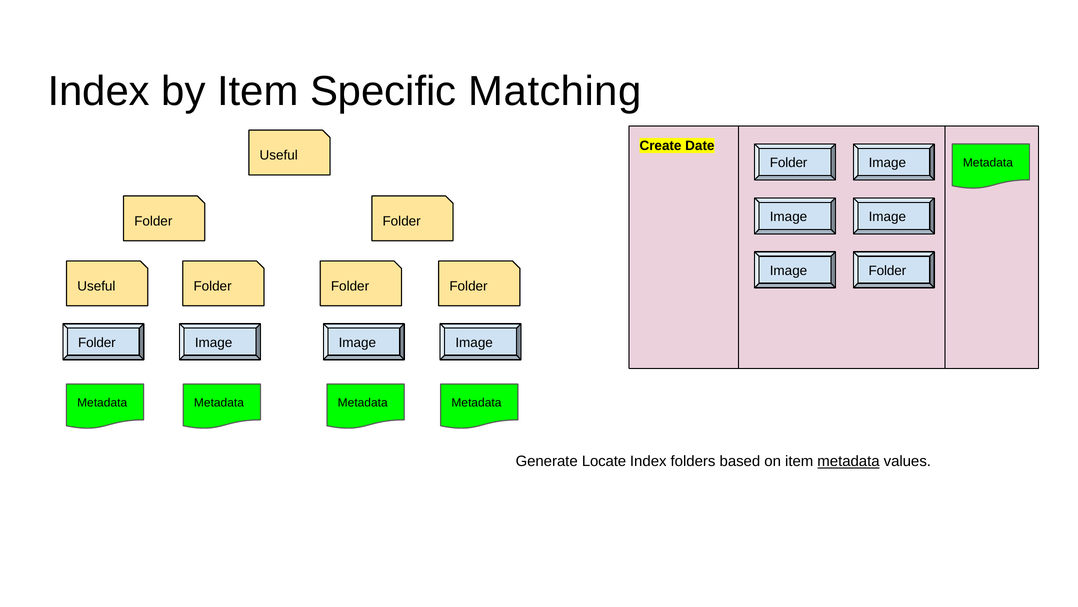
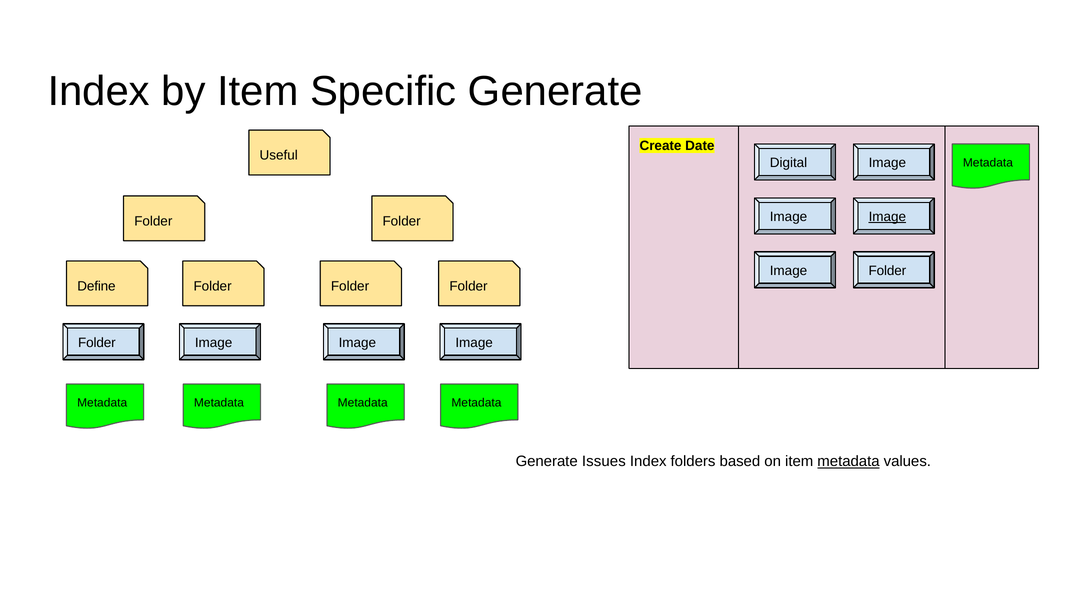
Specific Matching: Matching -> Generate
Folder at (789, 163): Folder -> Digital
Image at (887, 217) underline: none -> present
Useful at (96, 286): Useful -> Define
Locate: Locate -> Issues
